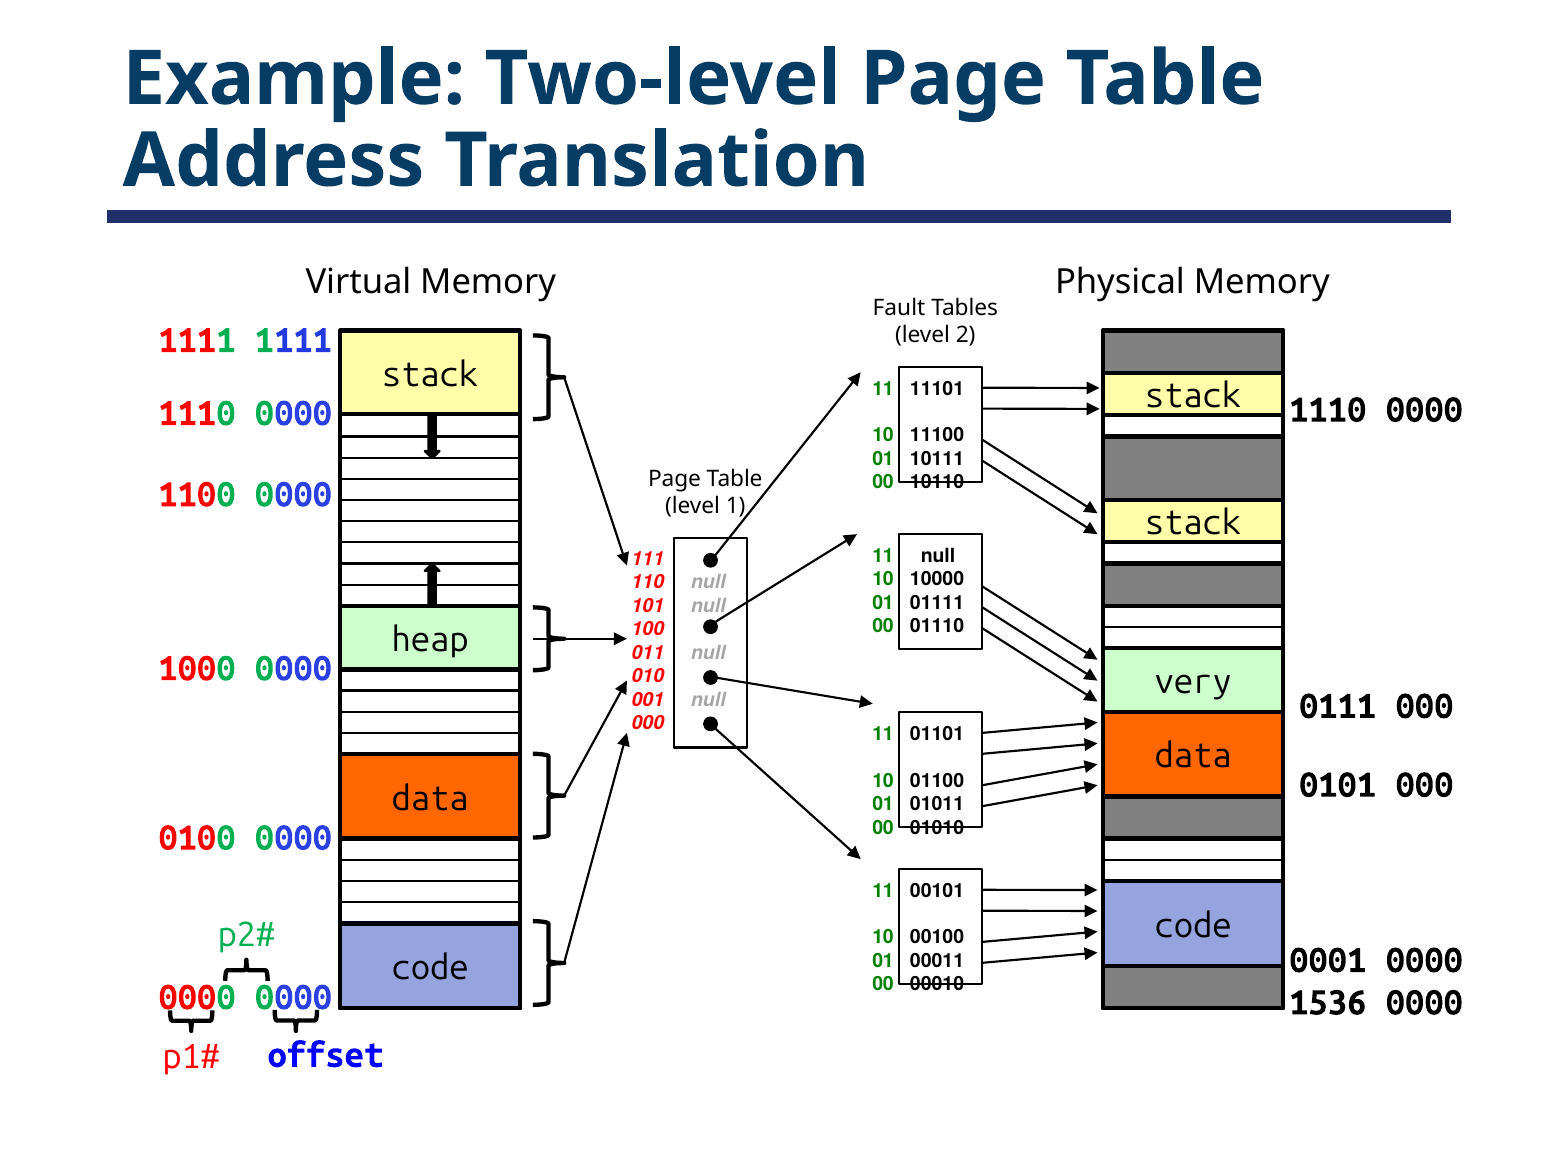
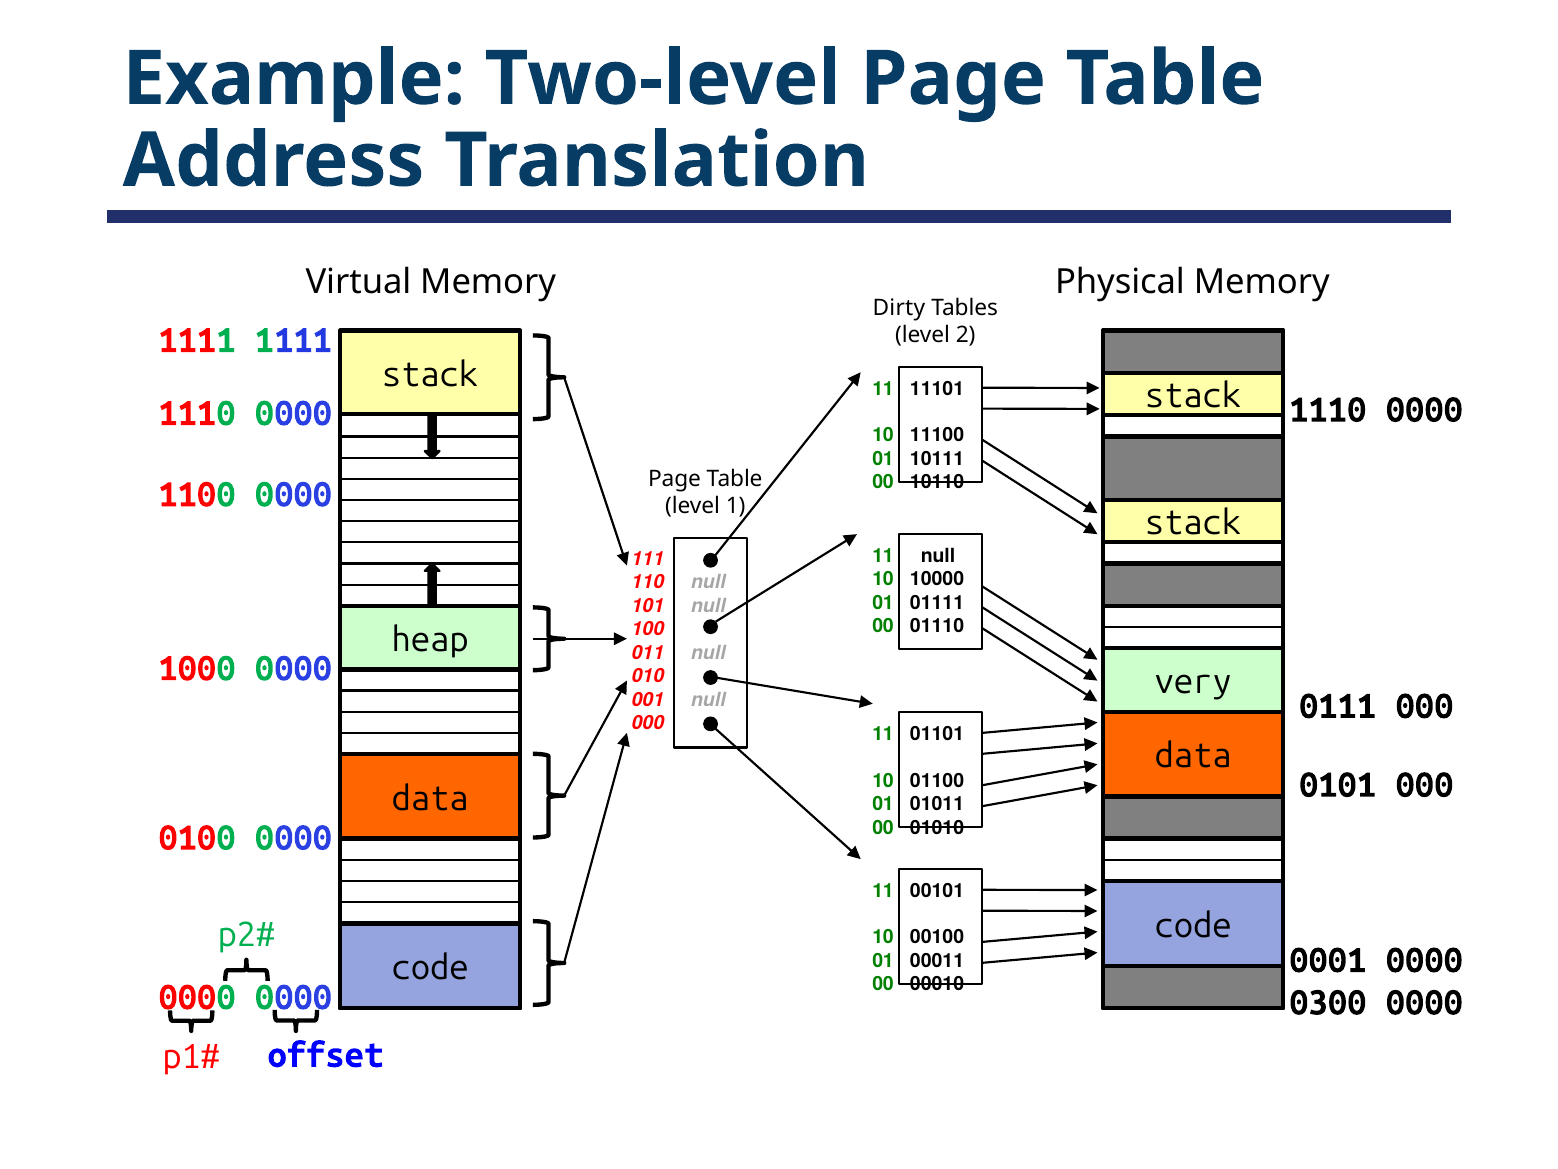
Fault: Fault -> Dirty
1536: 1536 -> 0300
